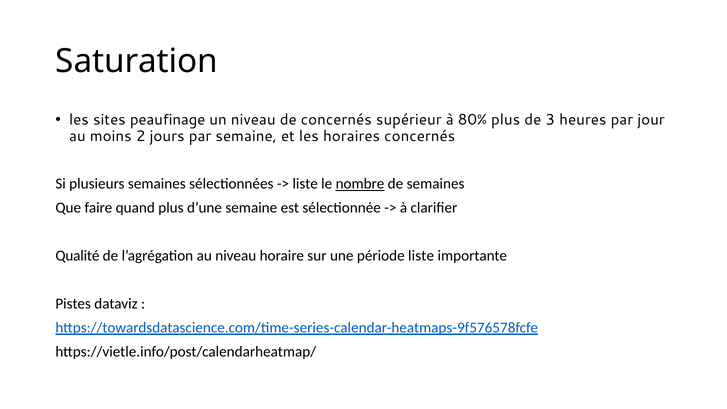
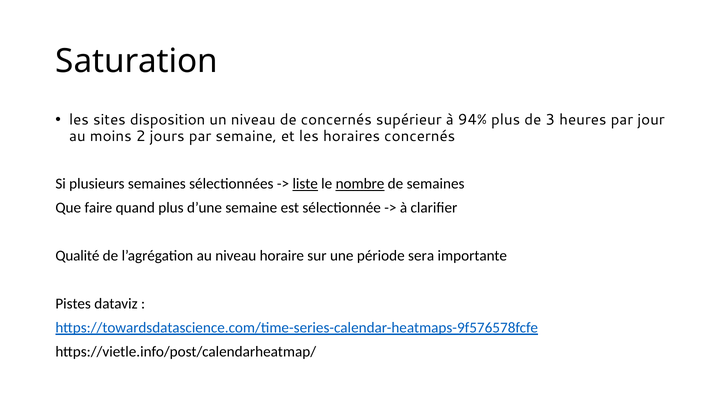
peaufinage: peaufinage -> disposition
80%: 80% -> 94%
liste at (305, 184) underline: none -> present
période liste: liste -> sera
